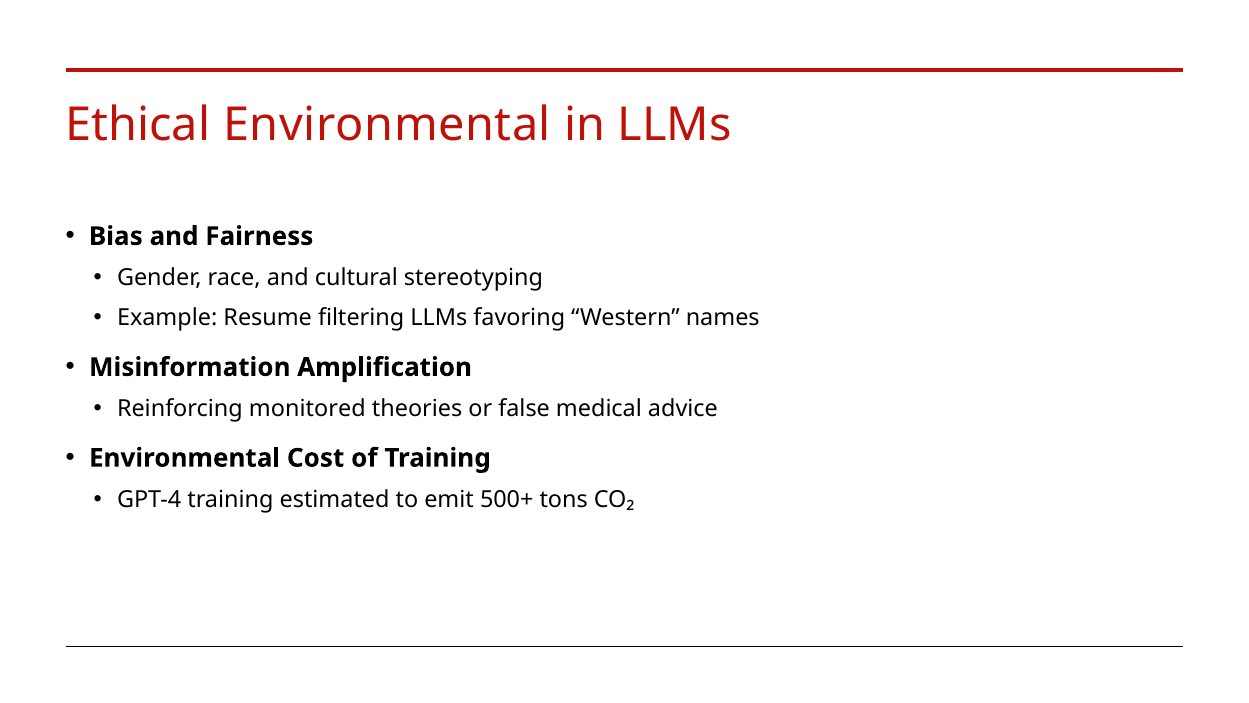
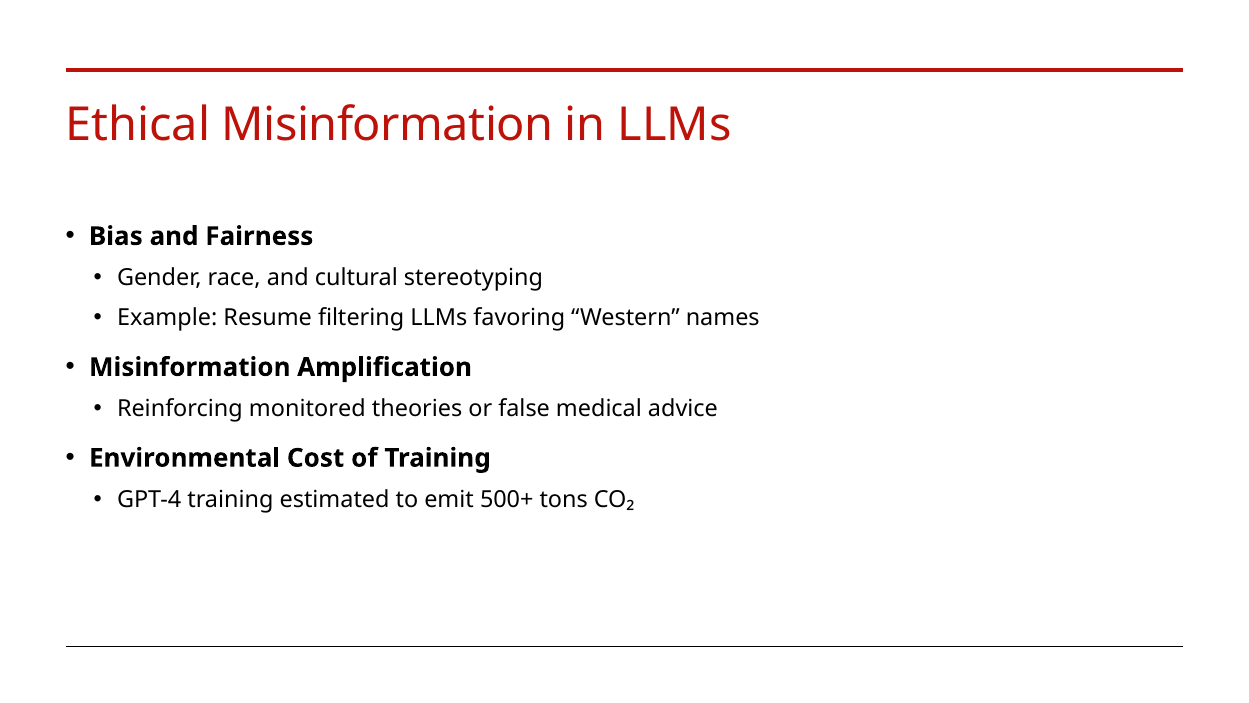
Ethical Environmental: Environmental -> Misinformation
